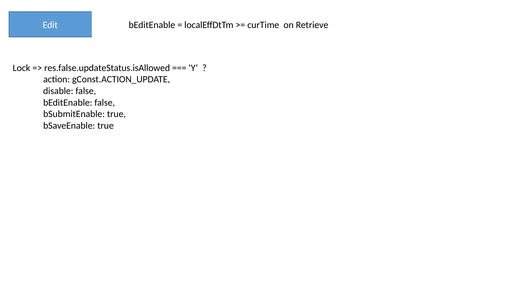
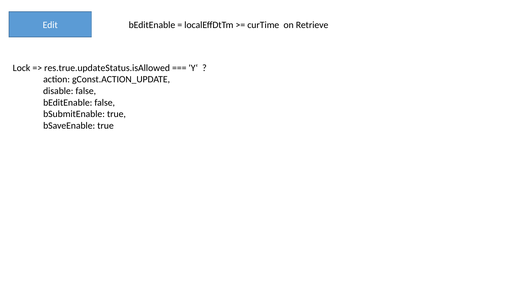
res.false.updateStatus.isAllowed: res.false.updateStatus.isAllowed -> res.true.updateStatus.isAllowed
